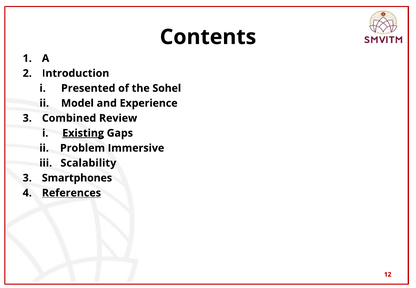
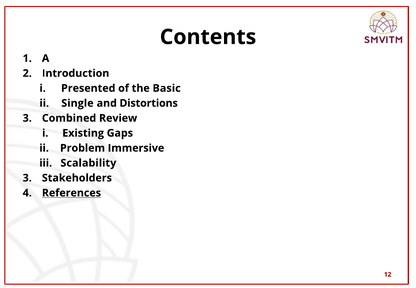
Sohel: Sohel -> Basic
Model: Model -> Single
Experience: Experience -> Distortions
Existing underline: present -> none
Smartphones: Smartphones -> Stakeholders
